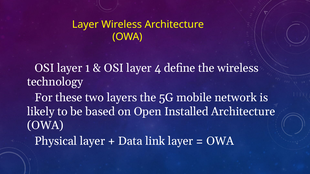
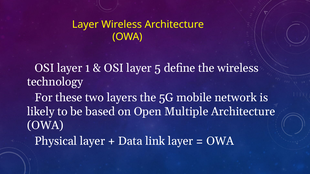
4: 4 -> 5
Installed: Installed -> Multiple
